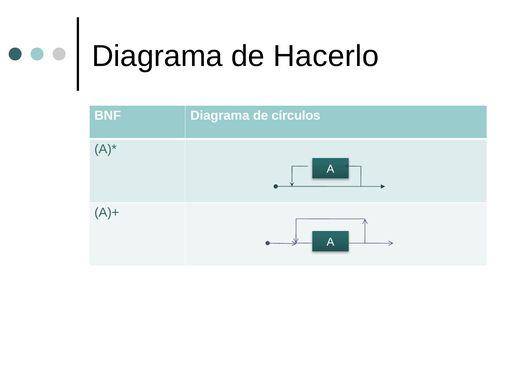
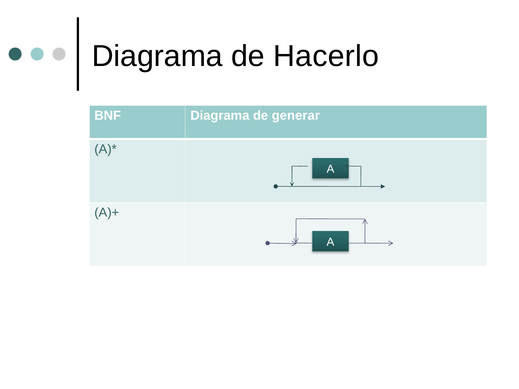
círculos: círculos -> generar
